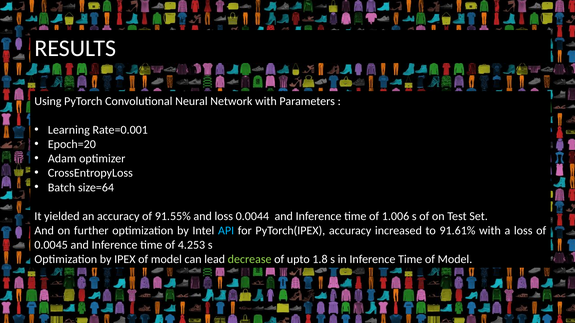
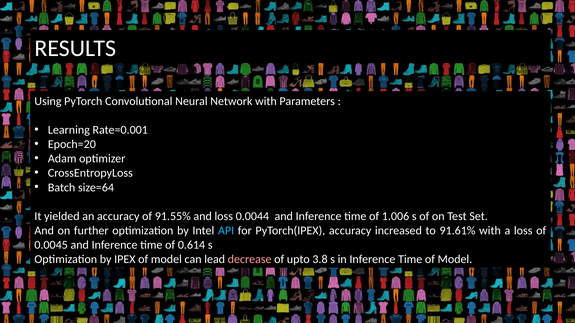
4.253: 4.253 -> 0.614
decrease colour: light green -> pink
1.8: 1.8 -> 3.8
